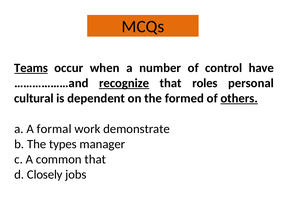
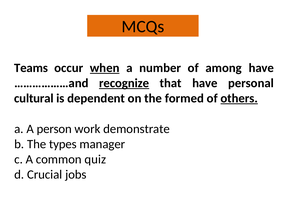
Teams underline: present -> none
when underline: none -> present
control: control -> among
that roles: roles -> have
formal: formal -> person
common that: that -> quiz
Closely: Closely -> Crucial
